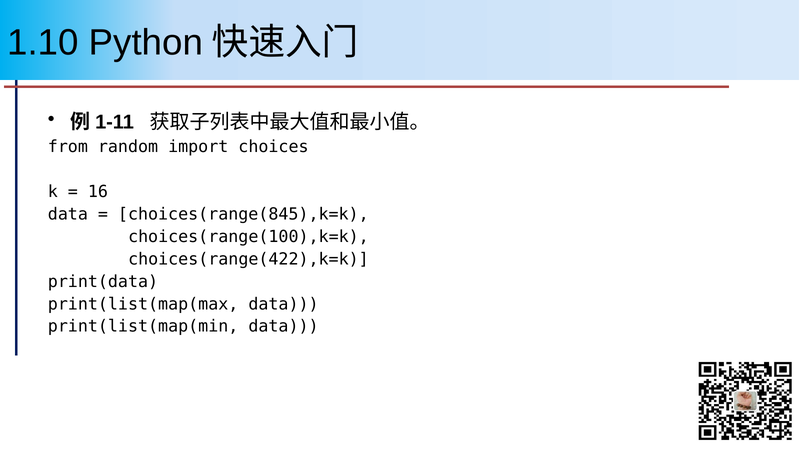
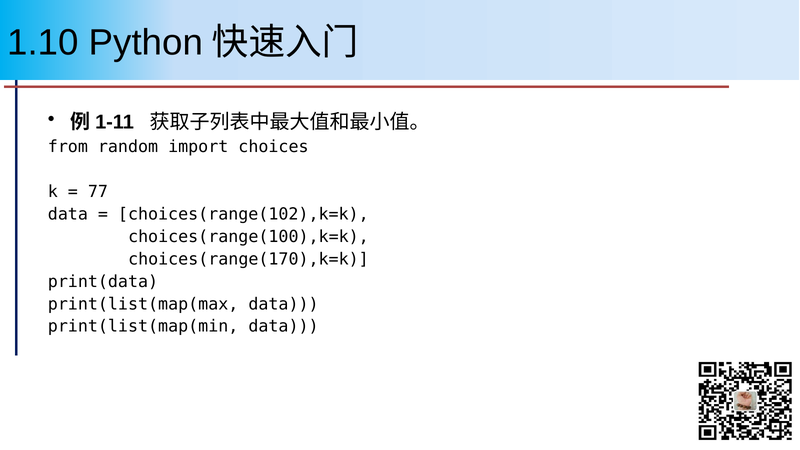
16: 16 -> 77
choices(range(845),k=k: choices(range(845),k=k -> choices(range(102),k=k
choices(range(422),k=k: choices(range(422),k=k -> choices(range(170),k=k
